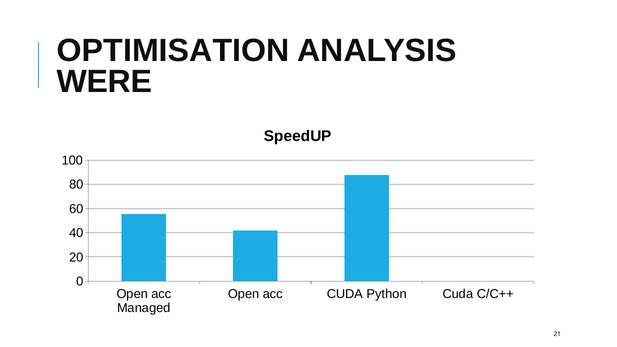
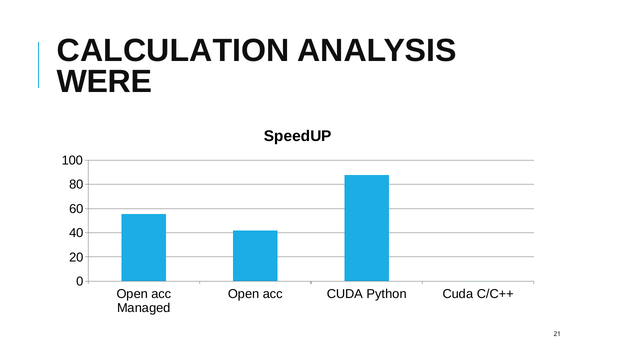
OPTIMISATION: OPTIMISATION -> CALCULATION
